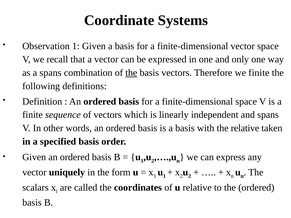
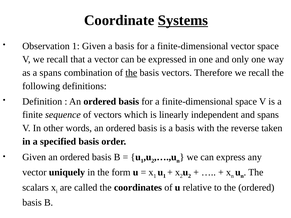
Systems underline: none -> present
Therefore we finite: finite -> recall
the relative: relative -> reverse
